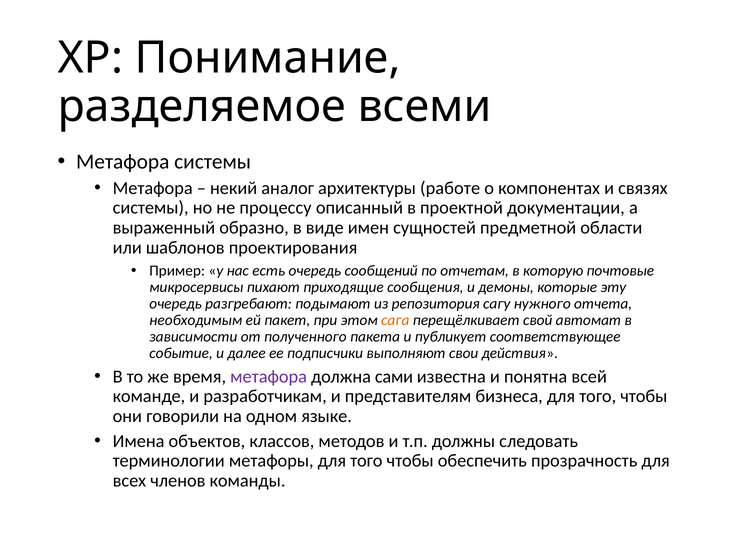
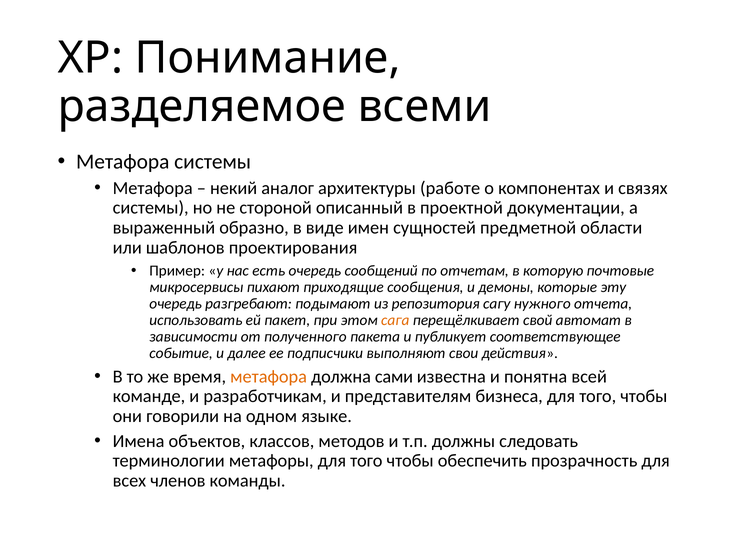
процессу: процессу -> стороной
необходимым: необходимым -> использовать
метафора at (269, 376) colour: purple -> orange
